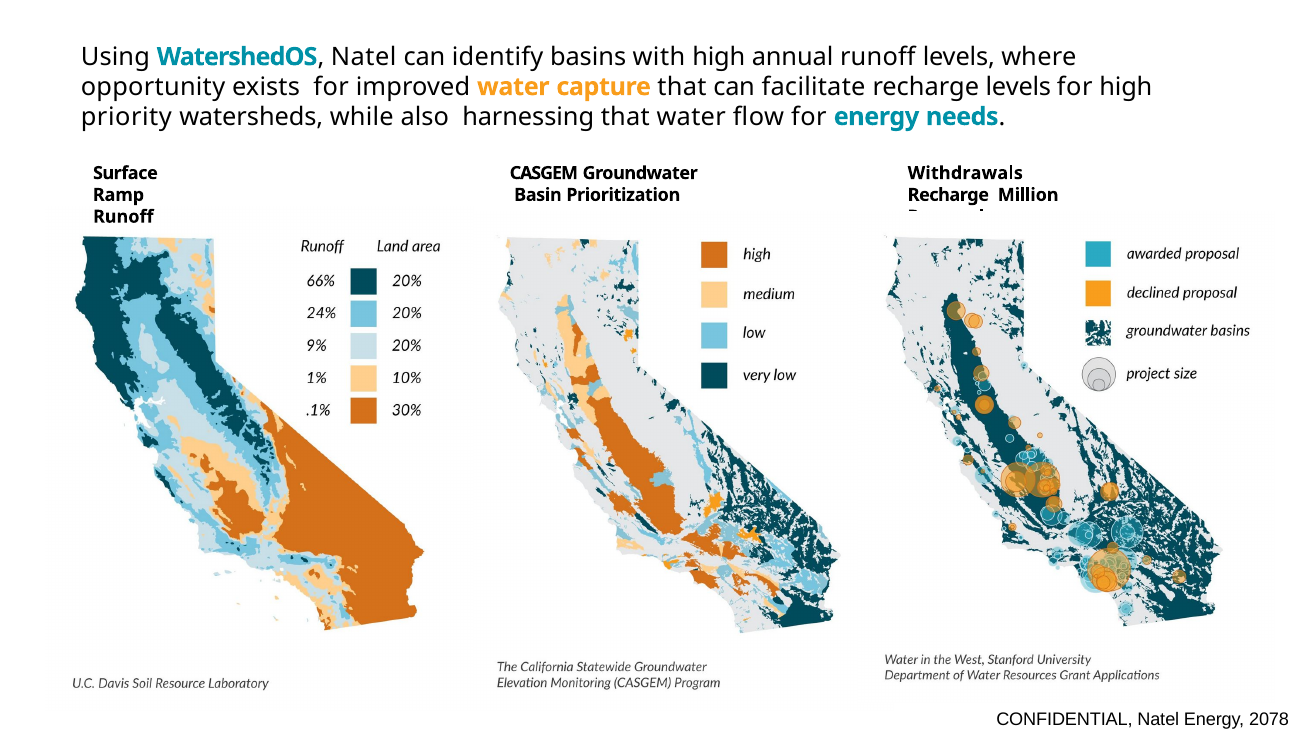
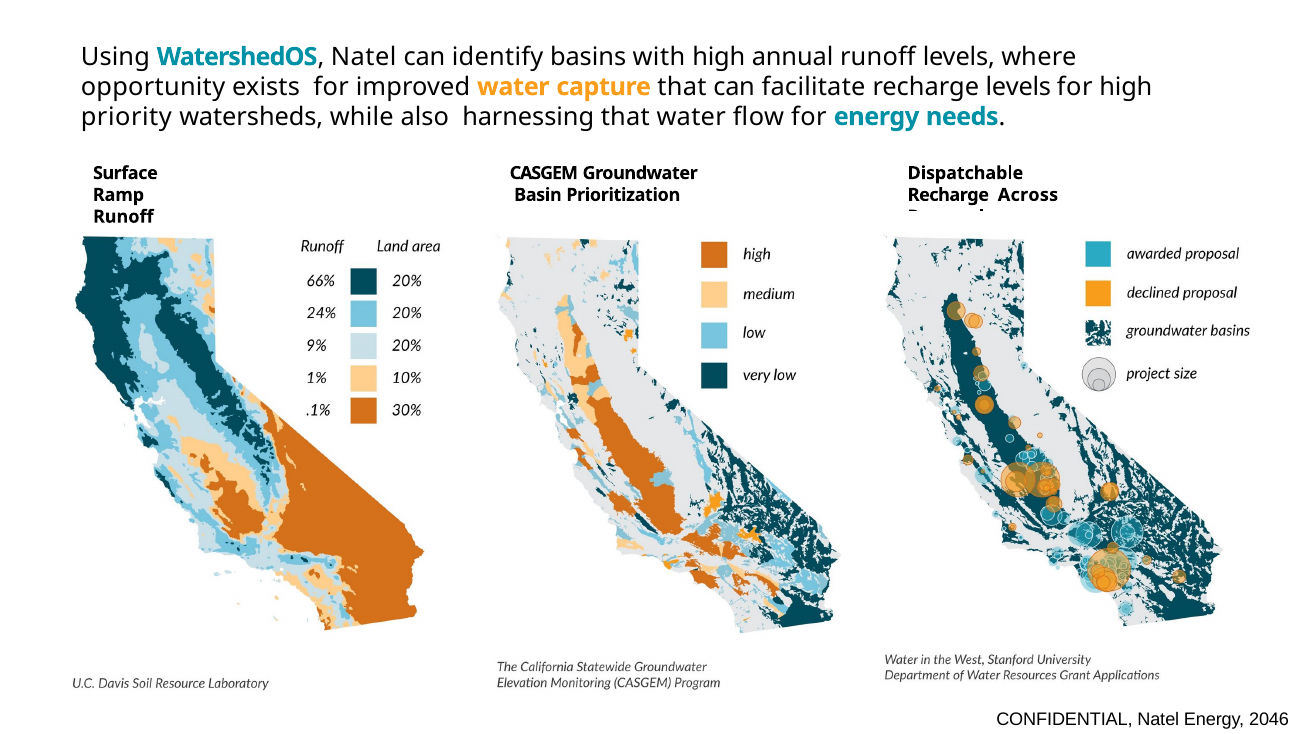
Withdrawals: Withdrawals -> Dispatchable
Million: Million -> Across
2078: 2078 -> 2046
